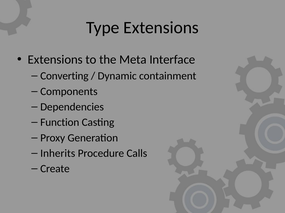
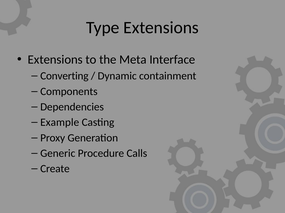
Function: Function -> Example
Inherits: Inherits -> Generic
